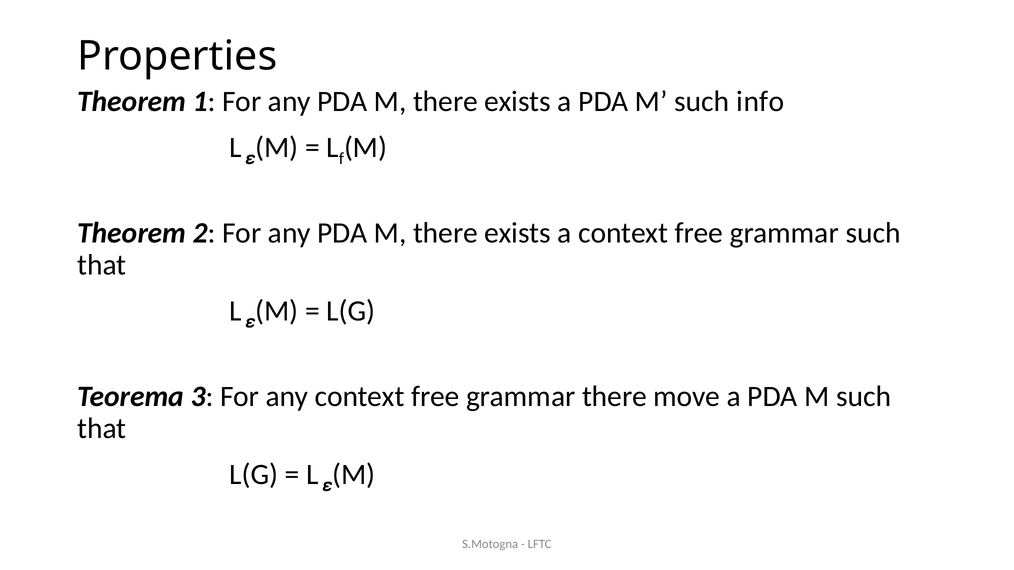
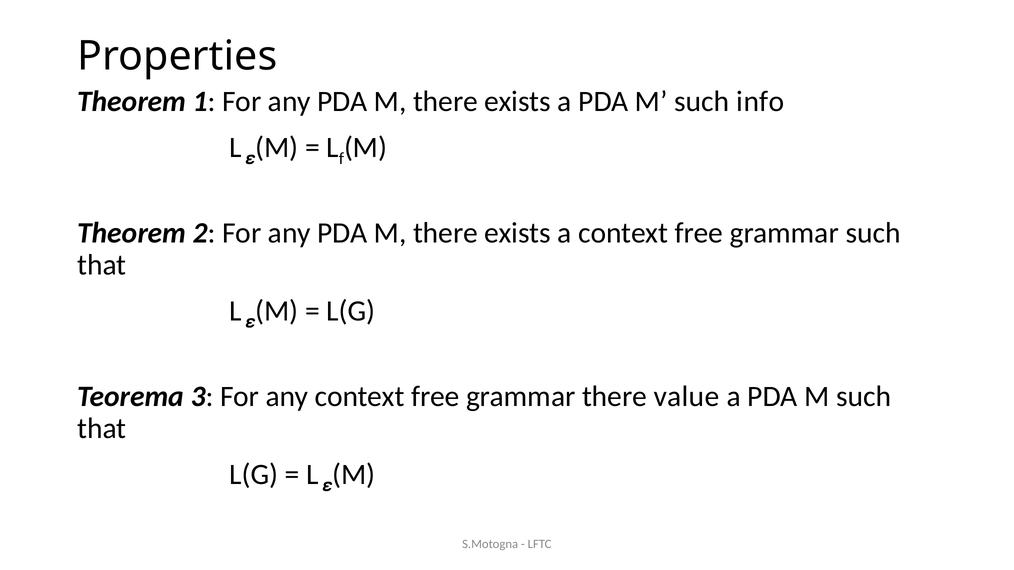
move: move -> value
